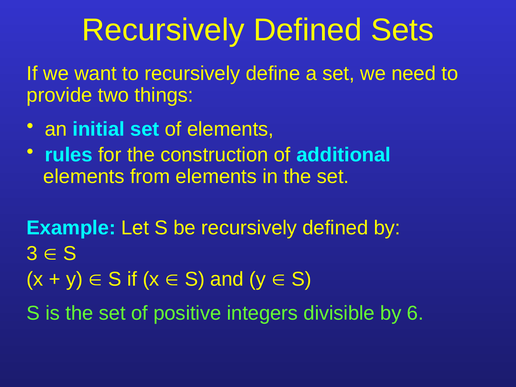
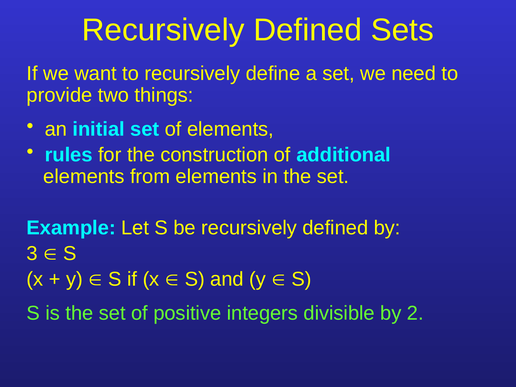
6: 6 -> 2
